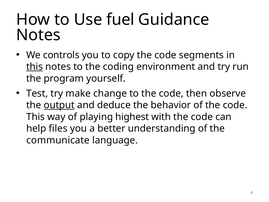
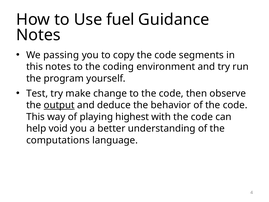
controls: controls -> passing
this at (35, 67) underline: present -> none
files: files -> void
communicate: communicate -> computations
